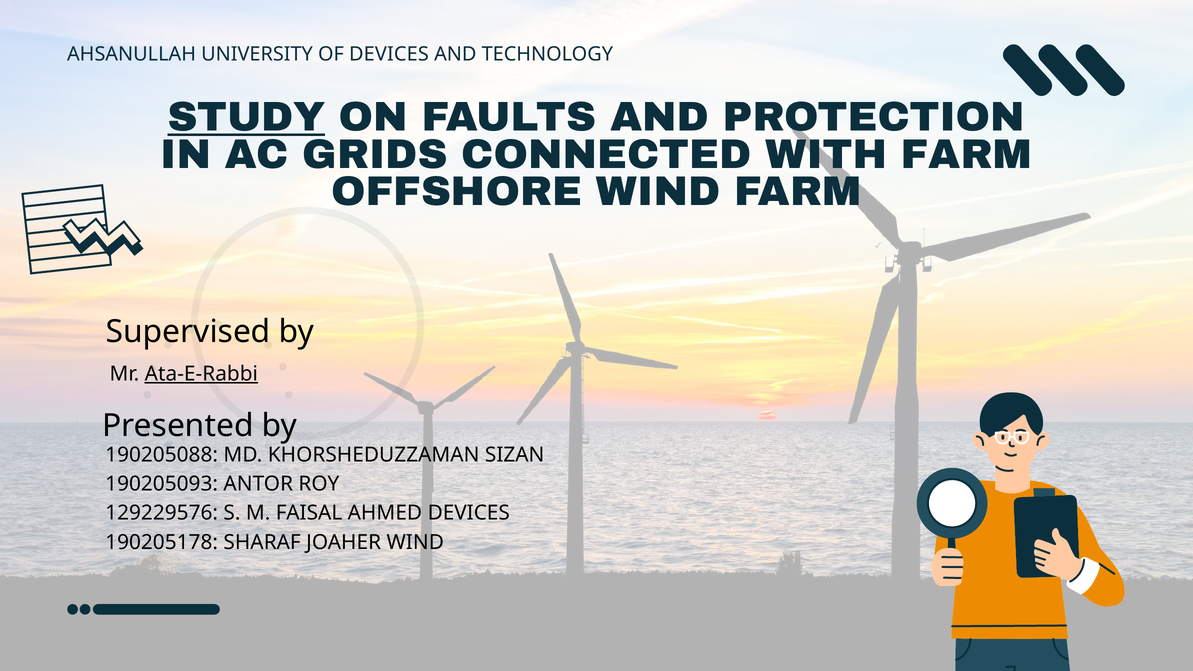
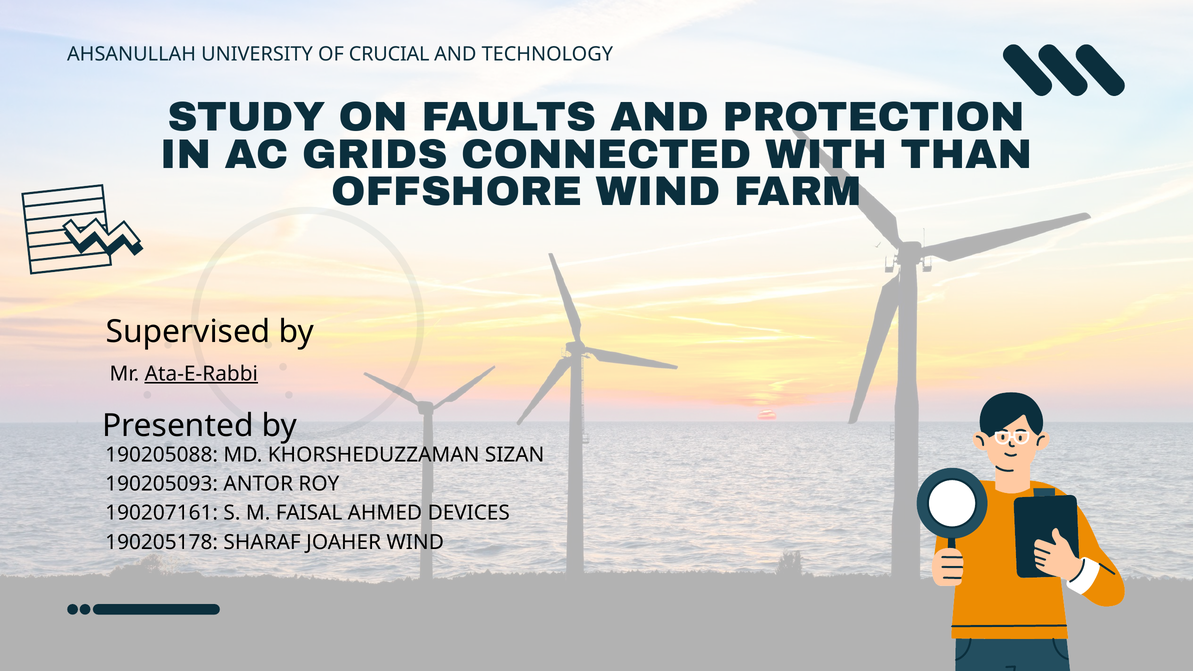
OF DEVICES: DEVICES -> CRUCIAL
STUDY underline: present -> none
WITH FARM: FARM -> THAN
129229576: 129229576 -> 190207161
